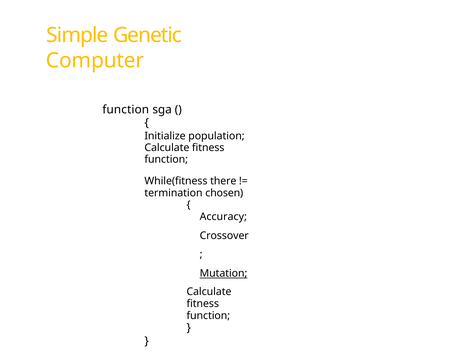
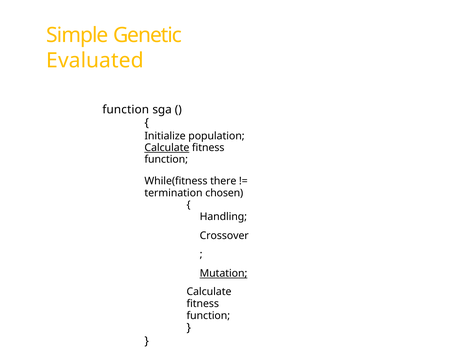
Computer: Computer -> Evaluated
Calculate at (167, 148) underline: none -> present
Accuracy: Accuracy -> Handling
